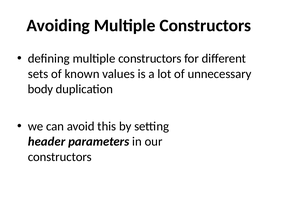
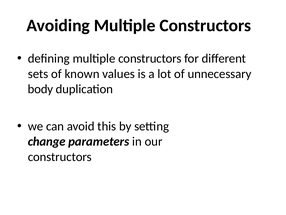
header: header -> change
